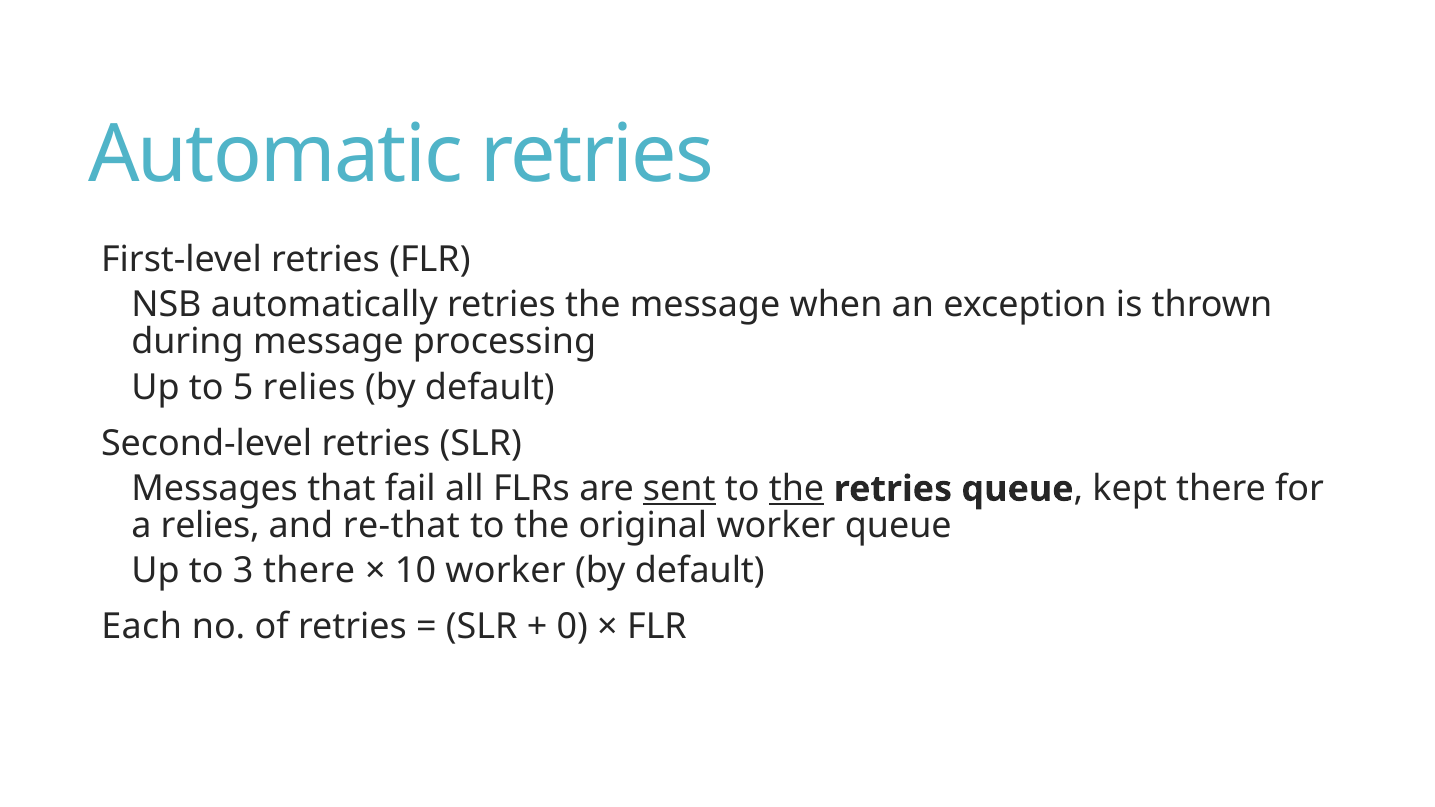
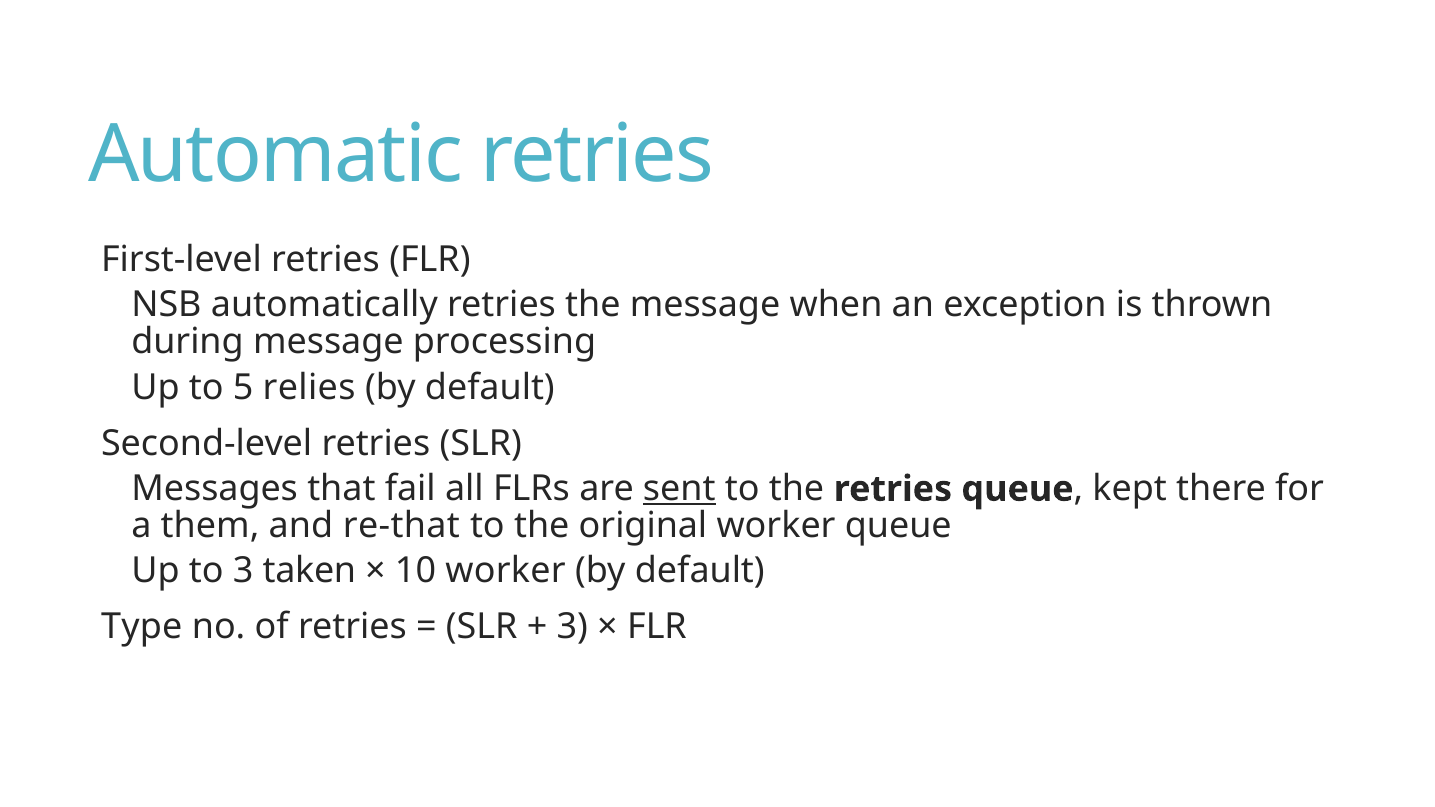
the at (797, 489) underline: present -> none
a relies: relies -> them
3 there: there -> taken
Each: Each -> Type
0 at (572, 627): 0 -> 3
